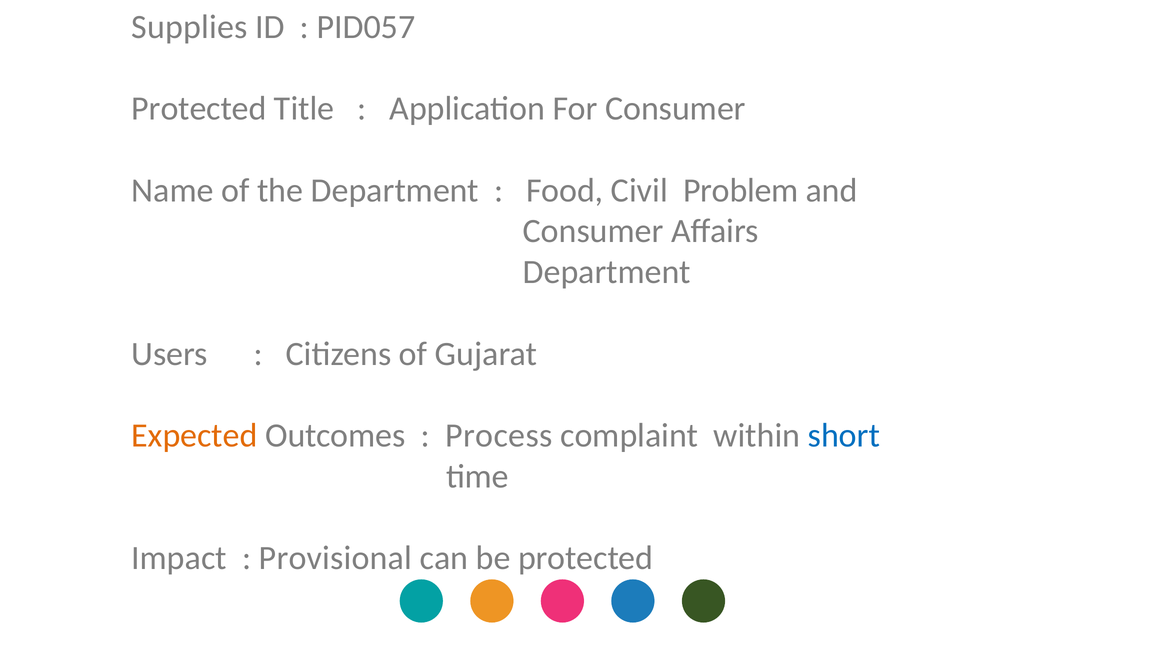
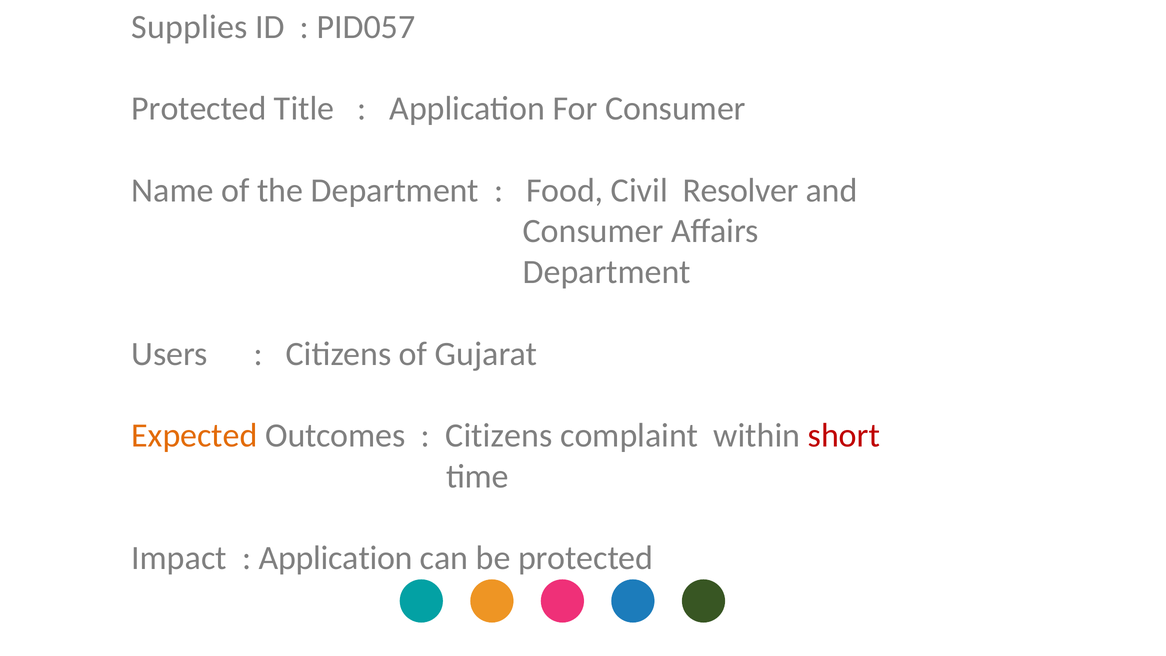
Problem: Problem -> Resolver
Process at (499, 435): Process -> Citizens
short colour: blue -> red
Provisional at (335, 558): Provisional -> Application
